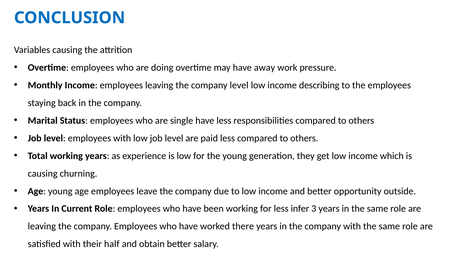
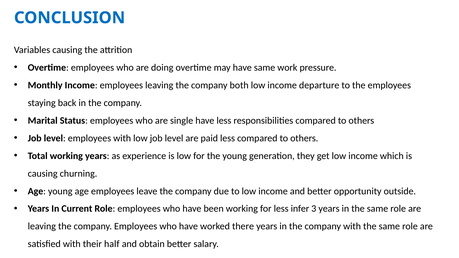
have away: away -> same
company level: level -> both
describing: describing -> departure
